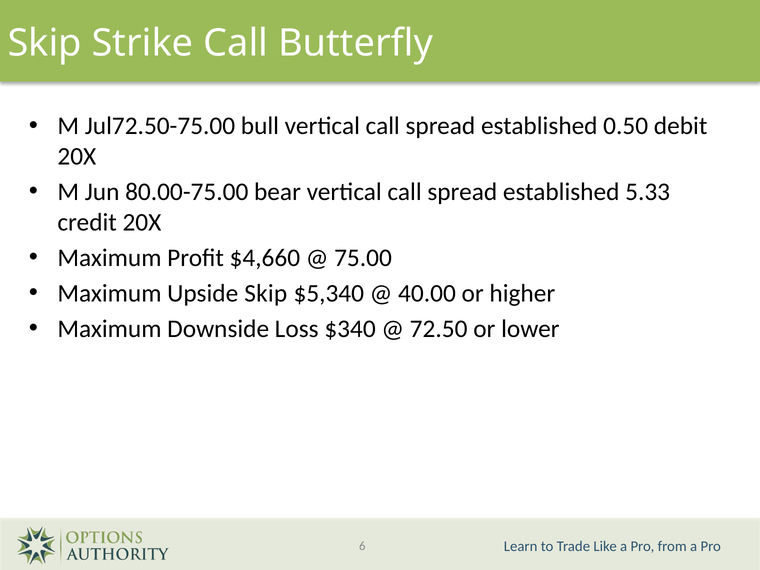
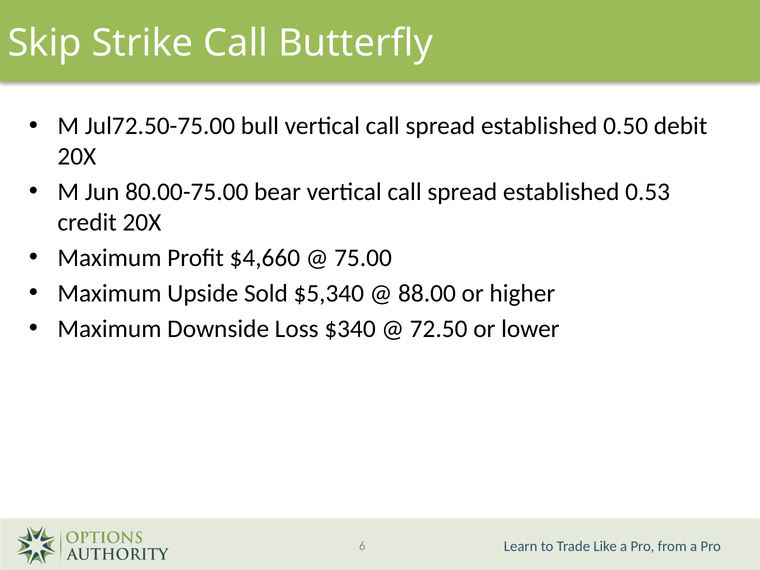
5.33: 5.33 -> 0.53
Upside Skip: Skip -> Sold
40.00: 40.00 -> 88.00
